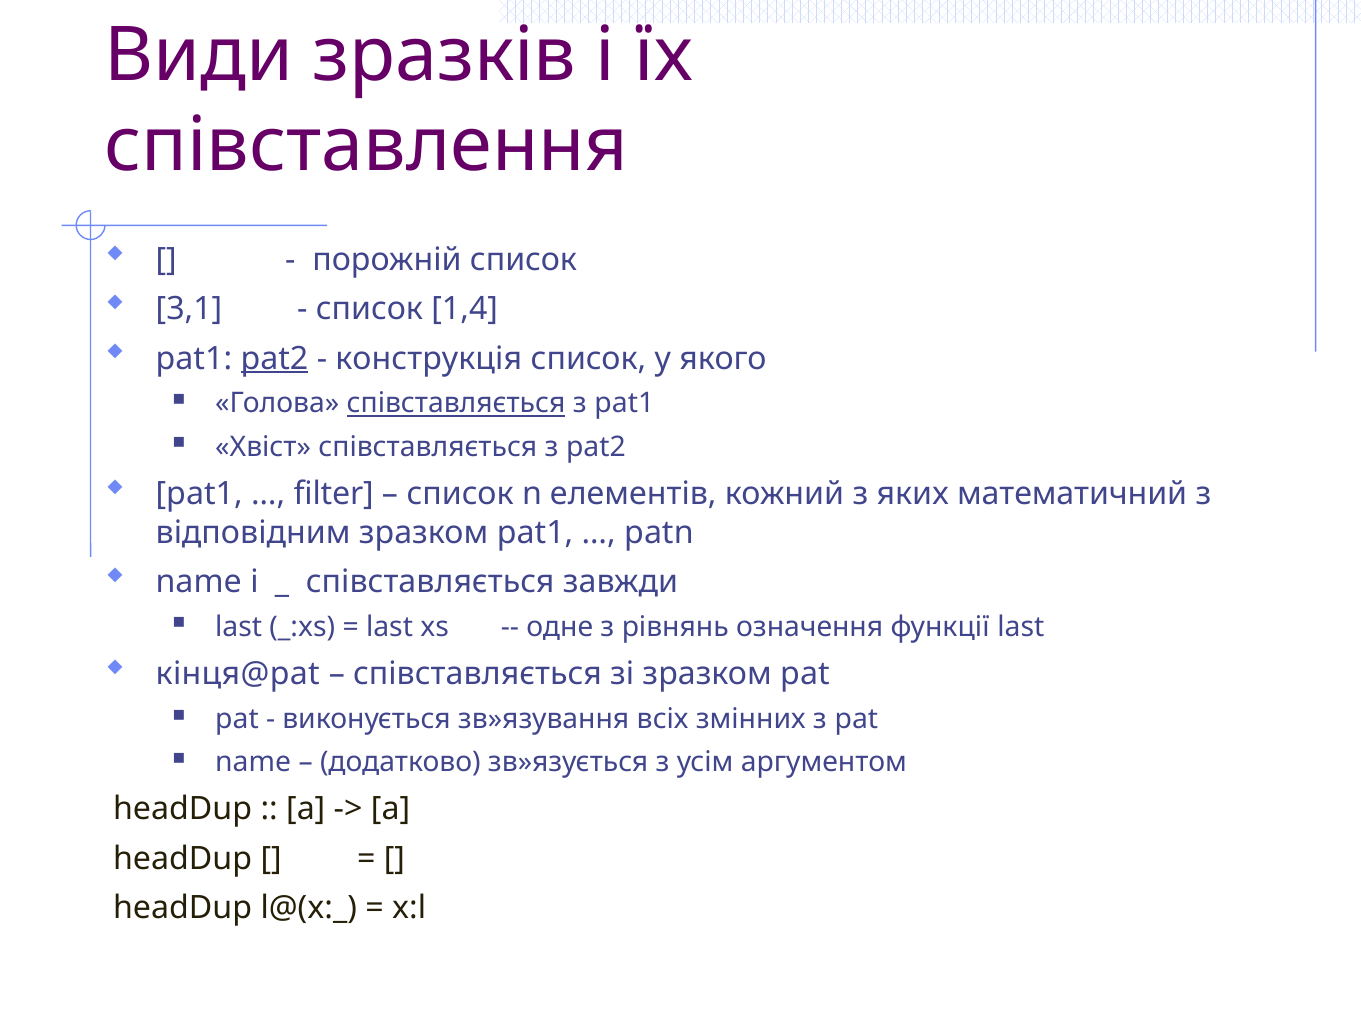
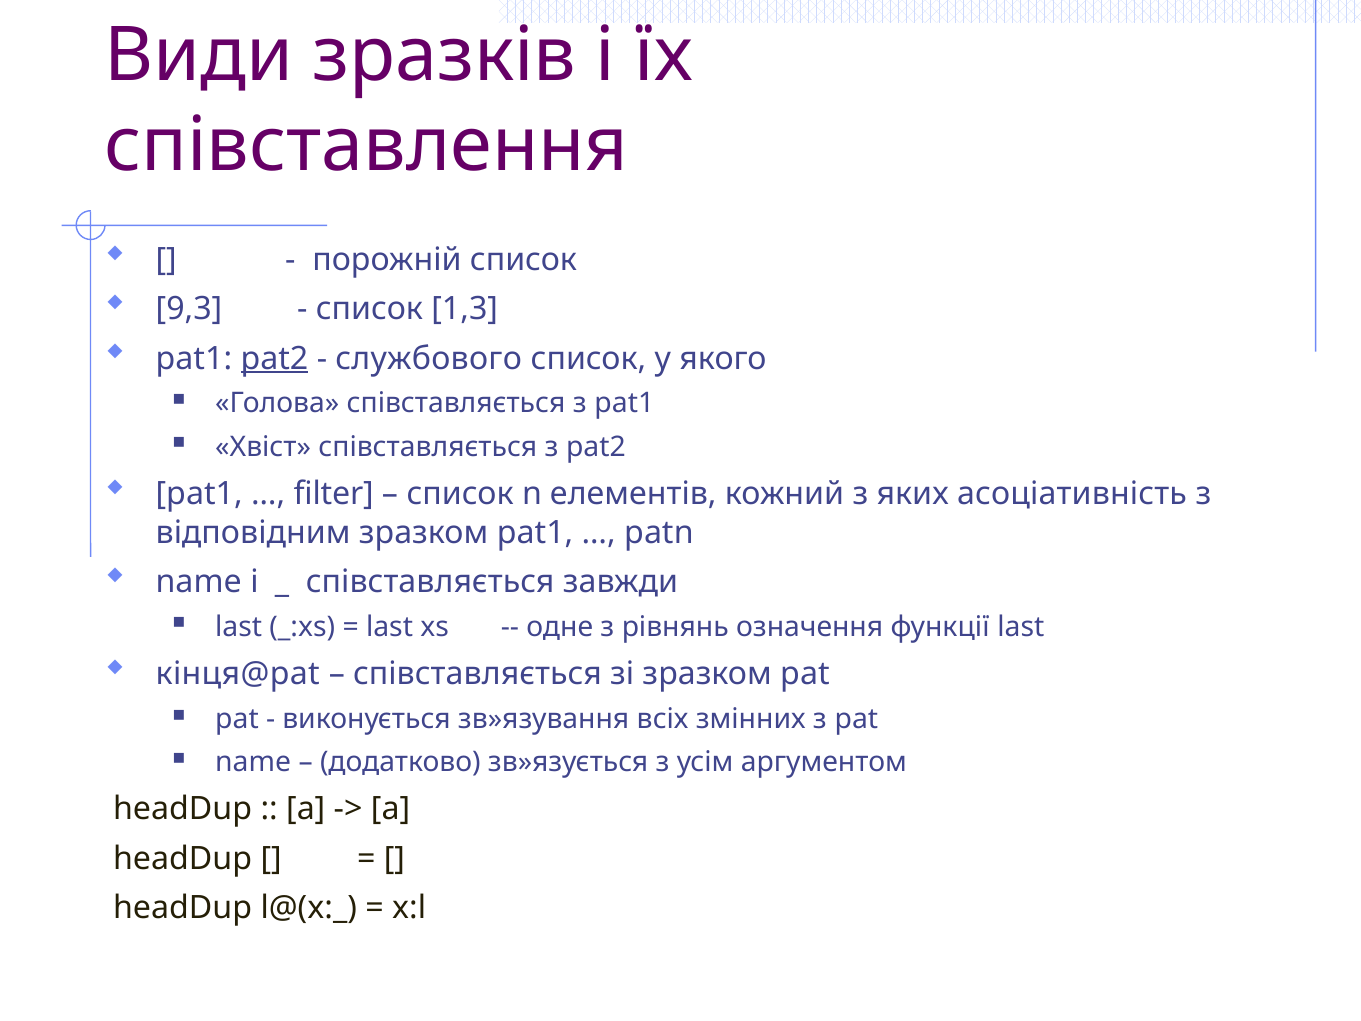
3,1: 3,1 -> 9,3
1,4: 1,4 -> 1,3
конструкція: конструкція -> службового
співставляється at (456, 403) underline: present -> none
математичний: математичний -> асоціативність
